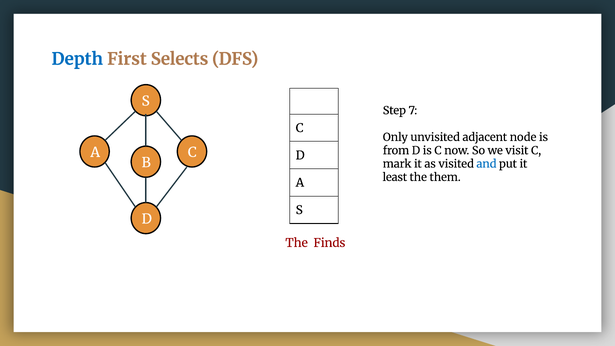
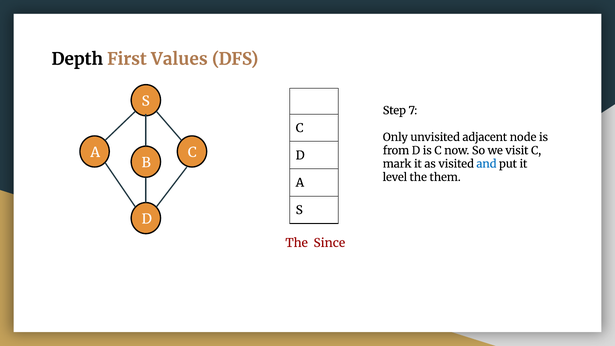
Depth colour: blue -> black
Selects: Selects -> Values
least: least -> level
Finds: Finds -> Since
